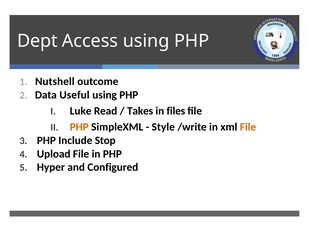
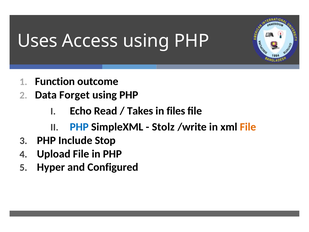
Dept: Dept -> Uses
Nutshell: Nutshell -> Function
Useful: Useful -> Forget
Luke: Luke -> Echo
PHP at (79, 127) colour: orange -> blue
Style: Style -> Stolz
